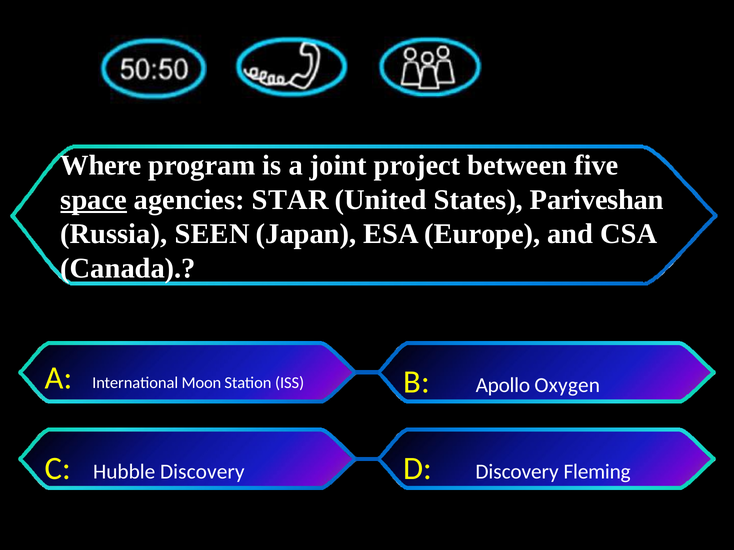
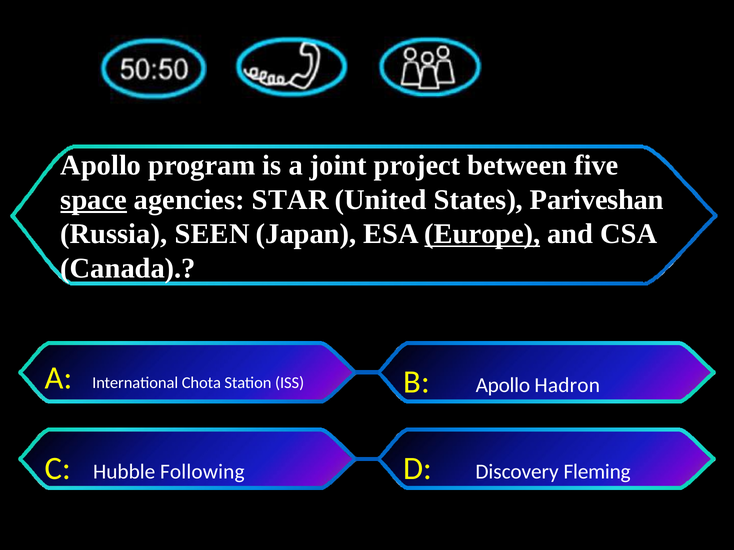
Where at (101, 166): Where -> Apollo
Europe underline: none -> present
Moon: Moon -> Chota
Oxygen: Oxygen -> Hadron
Hubble Discovery: Discovery -> Following
